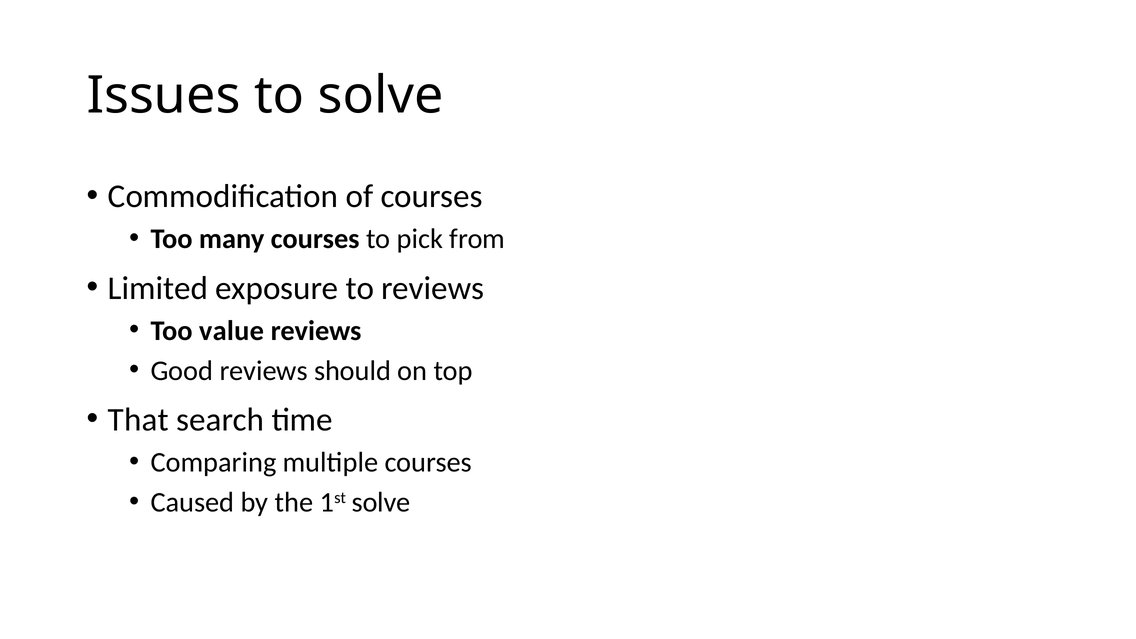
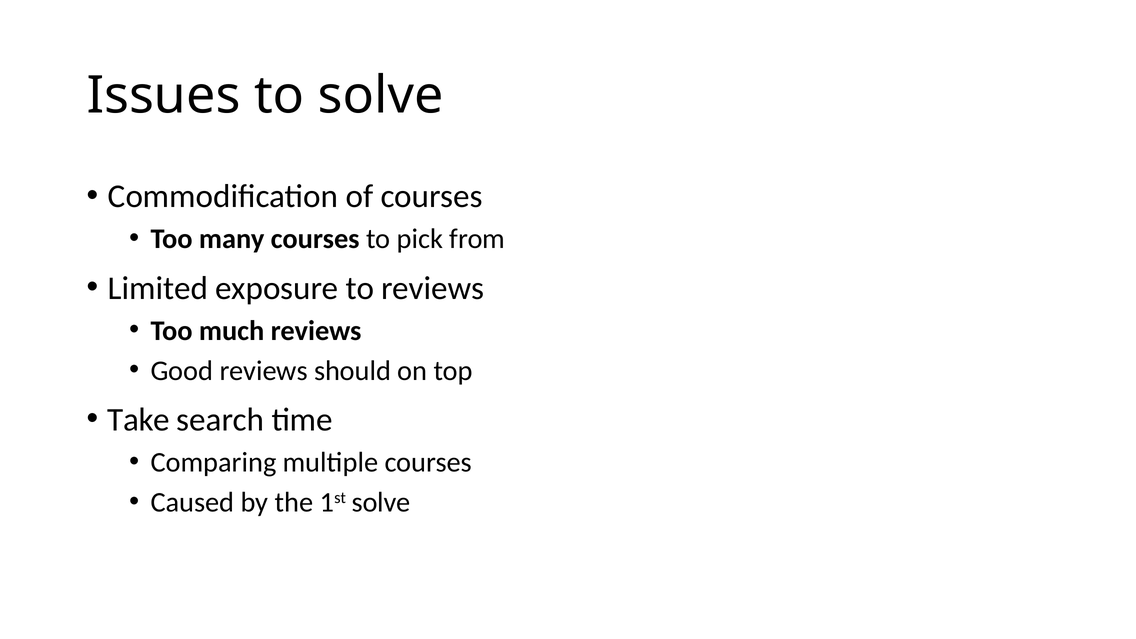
value: value -> much
That: That -> Take
